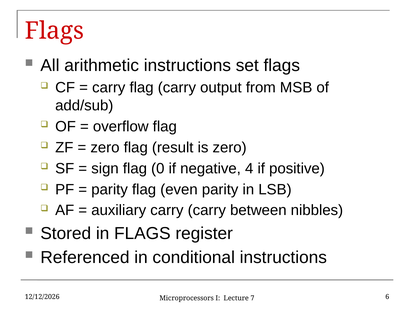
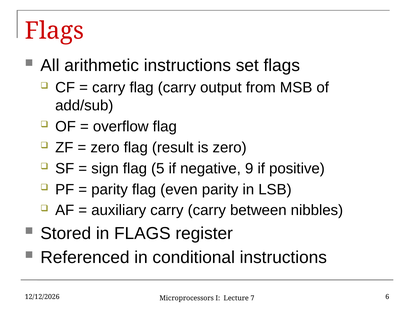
0: 0 -> 5
4: 4 -> 9
